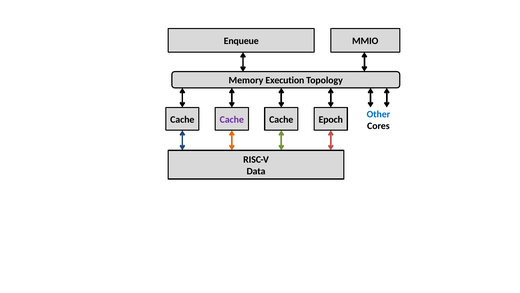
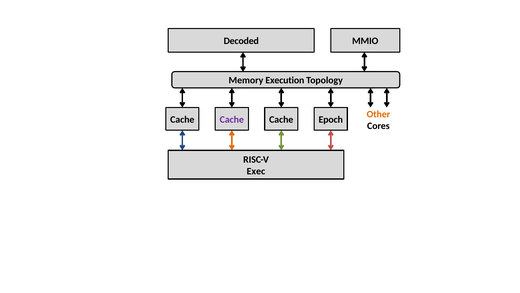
Enqueue: Enqueue -> Decoded
Other colour: blue -> orange
Data: Data -> Exec
